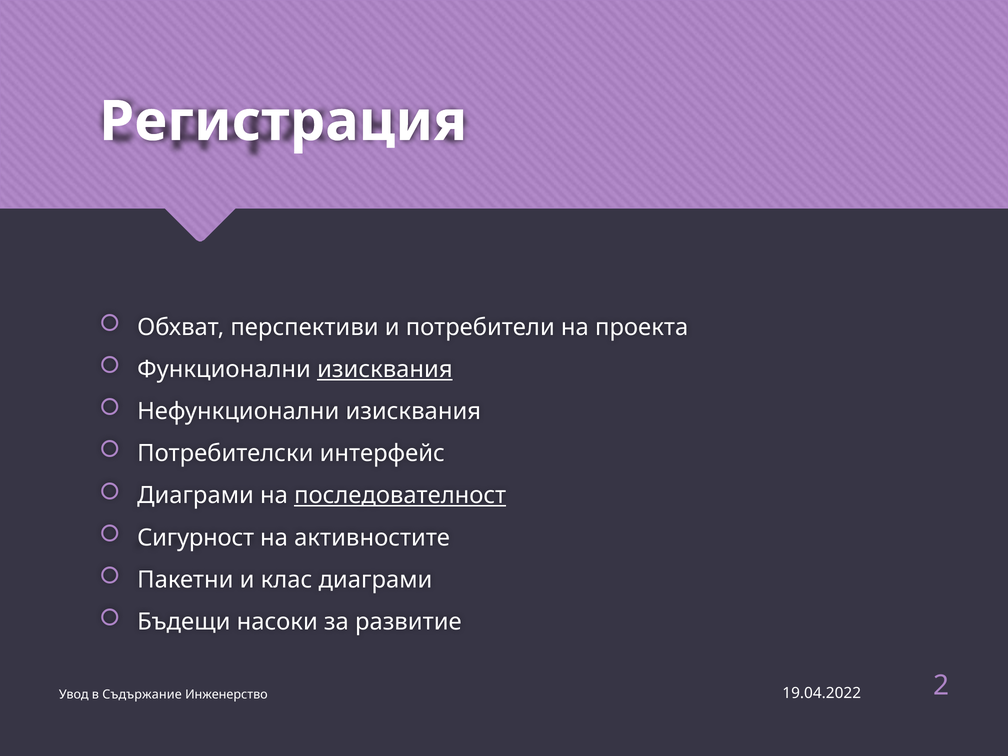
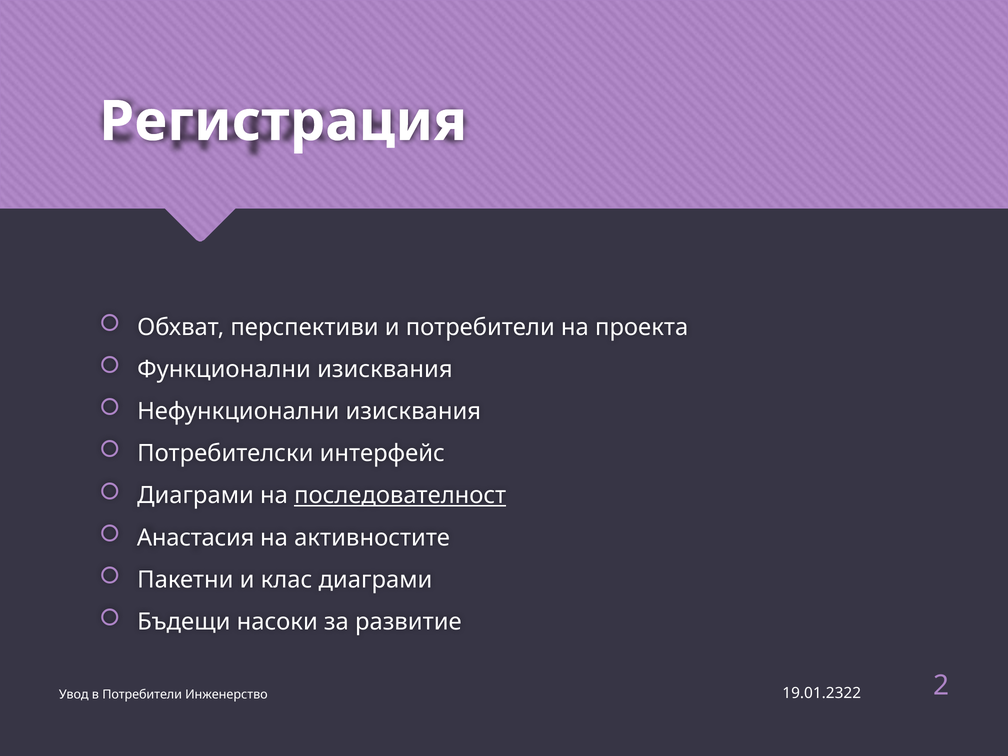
изисквания at (385, 370) underline: present -> none
Сигурност: Сигурност -> Анастасия
19.04.2022: 19.04.2022 -> 19.01.2322
в Съдържание: Съдържание -> Потребители
